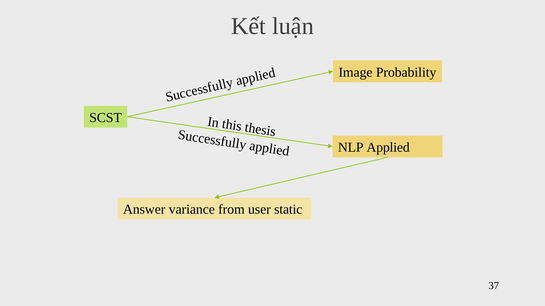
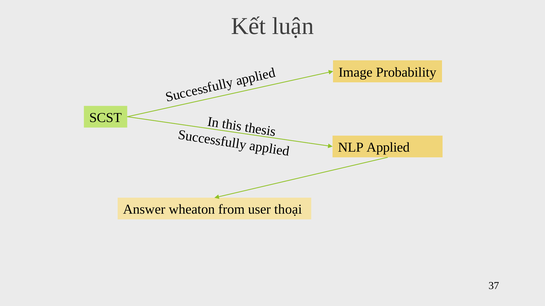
variance: variance -> wheaton
static: static -> thoại
